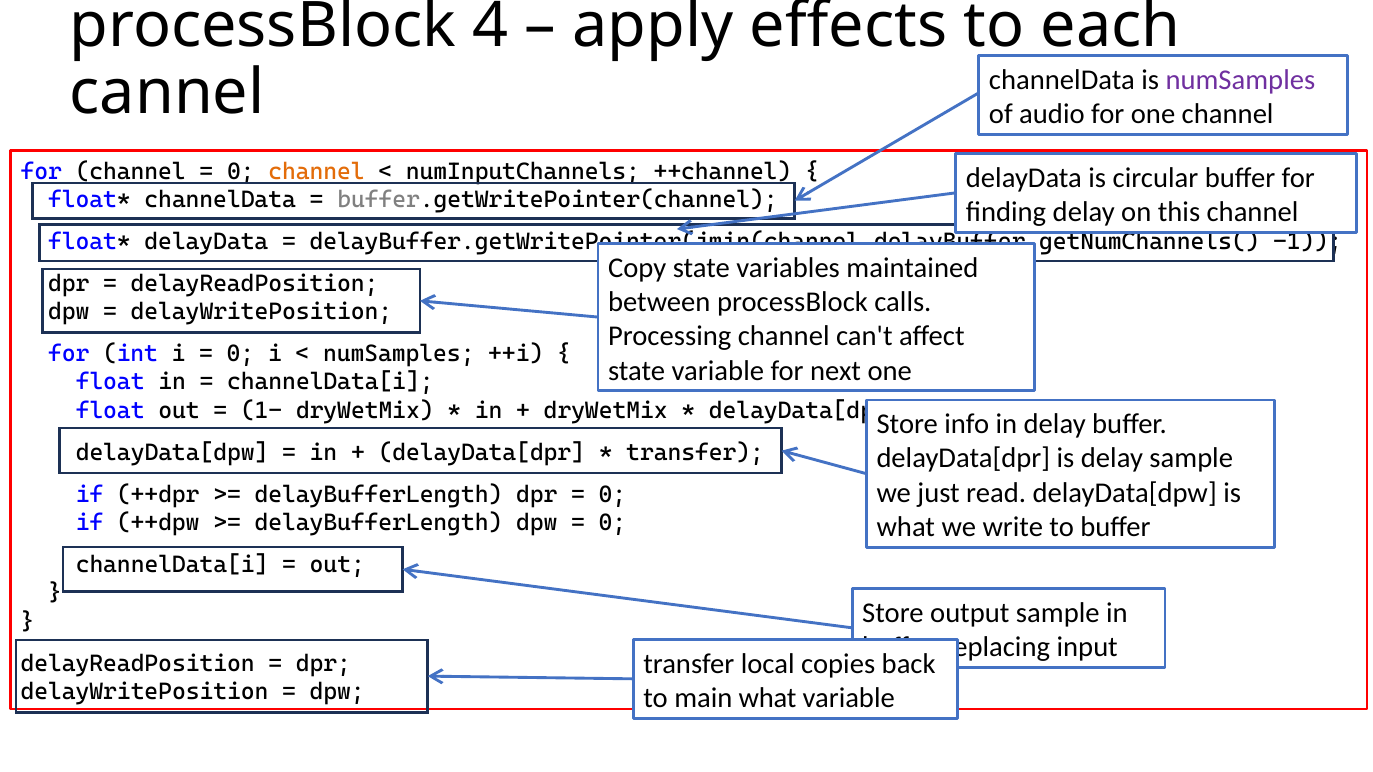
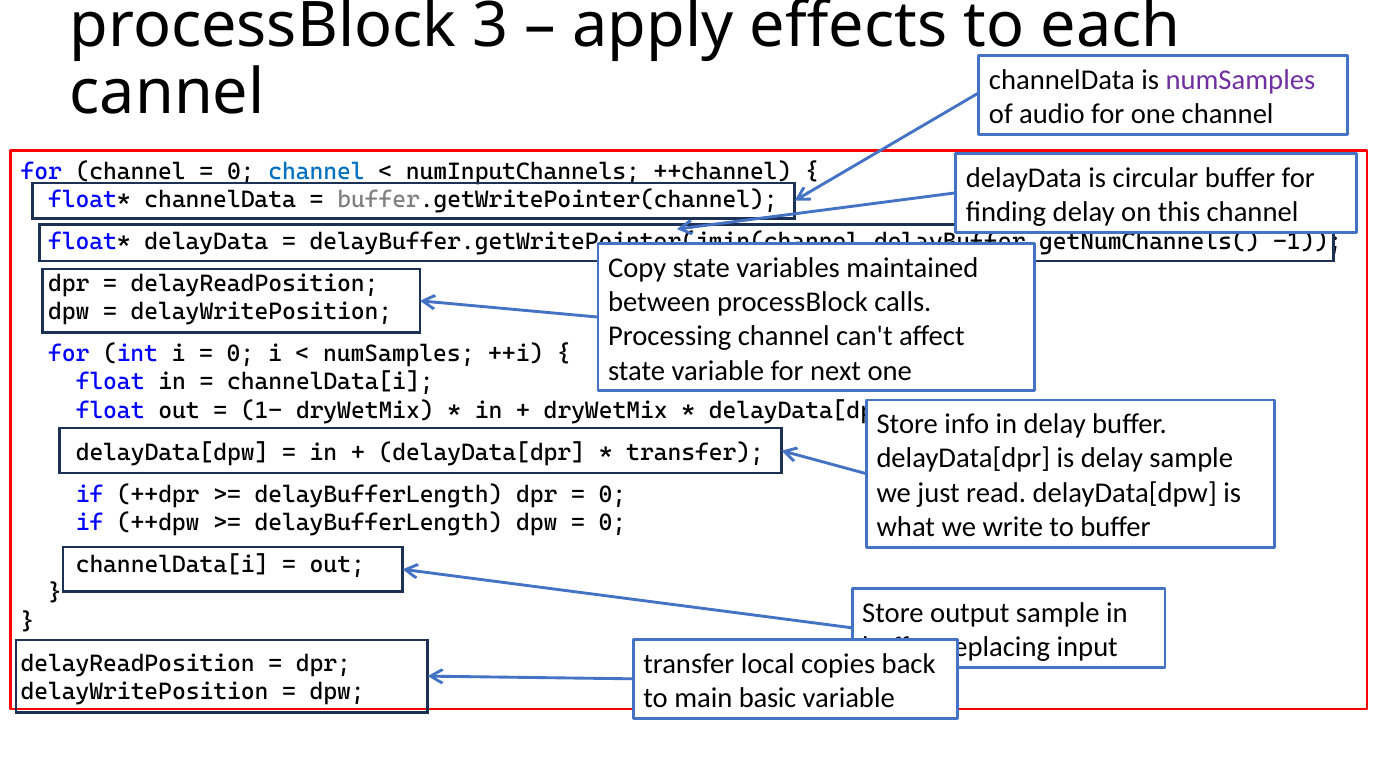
4: 4 -> 3
channel at (316, 171) colour: orange -> blue
main what: what -> basic
